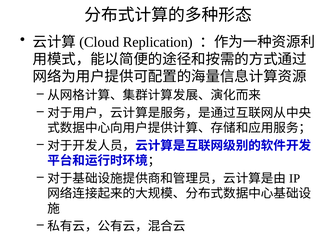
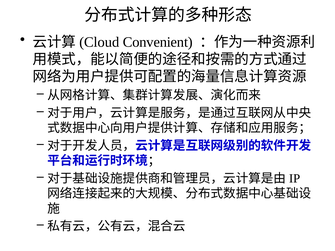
Replication: Replication -> Convenient
